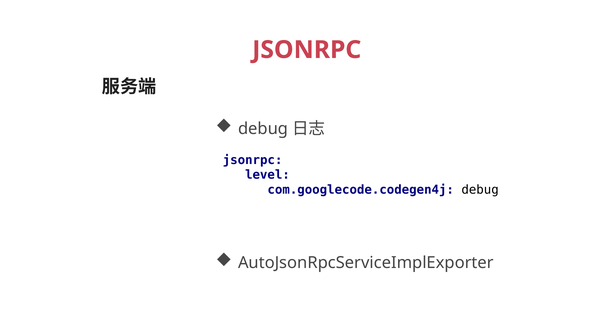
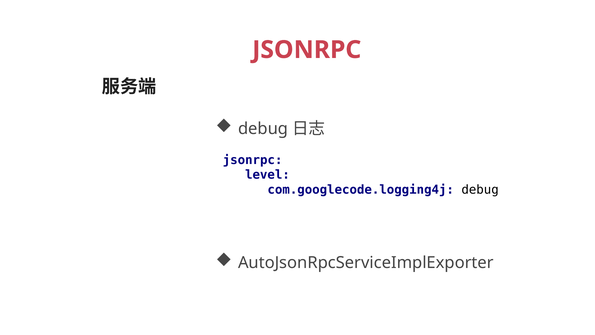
com.googlecode.codegen4j: com.googlecode.codegen4j -> com.googlecode.logging4j
